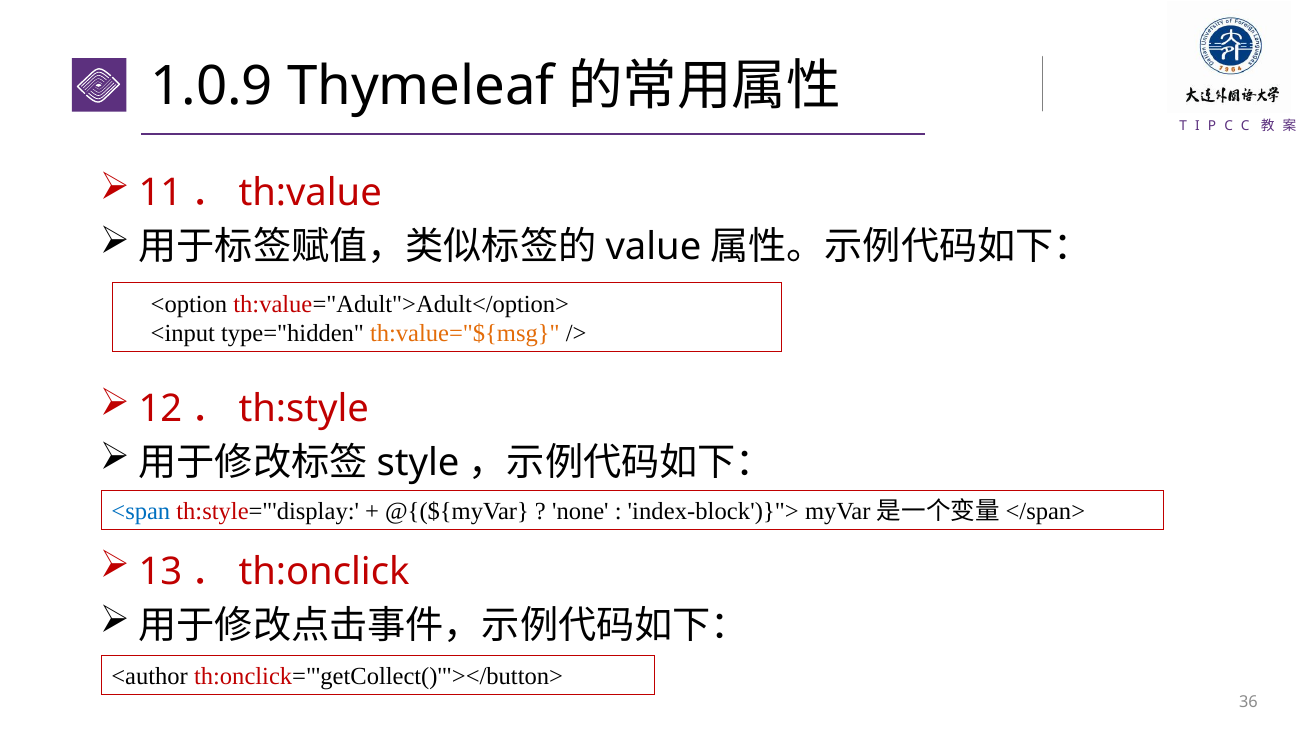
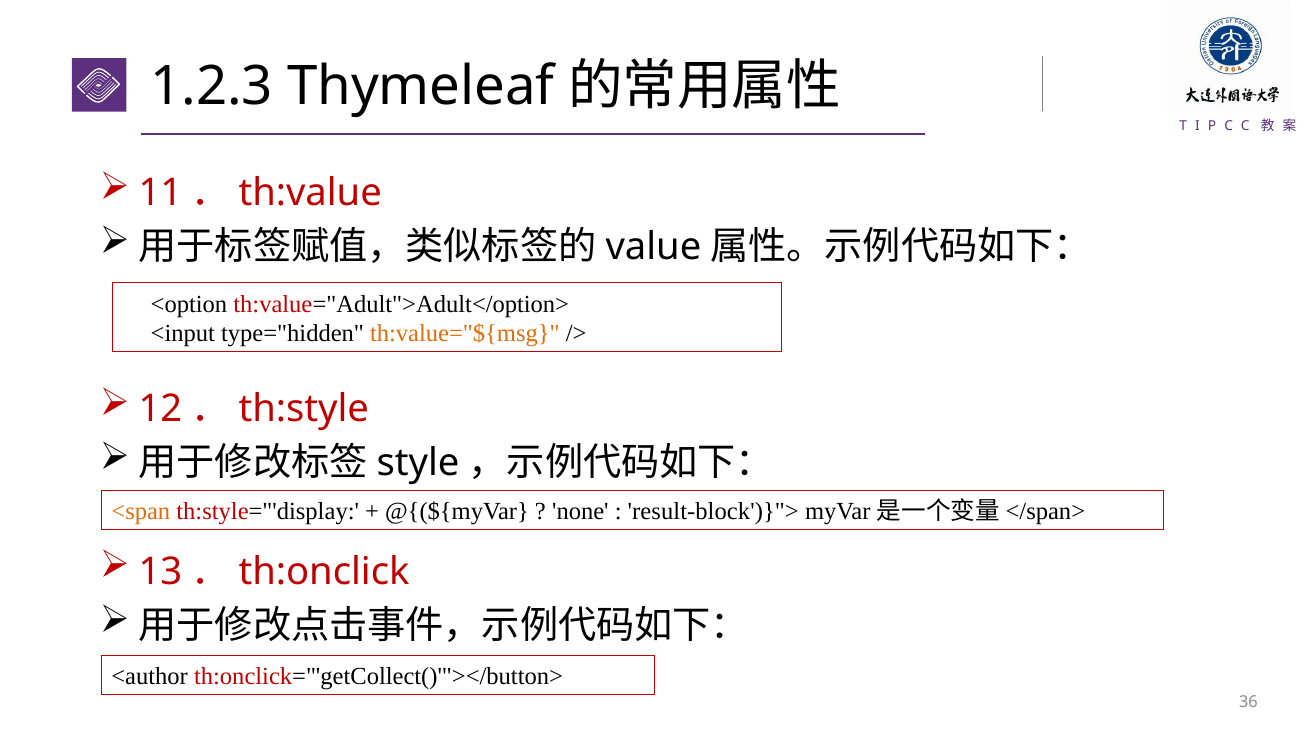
1.0.9: 1.0.9 -> 1.2.3
<span colour: blue -> orange
index-block')}">: index-block')}"> -> result-block')}">
